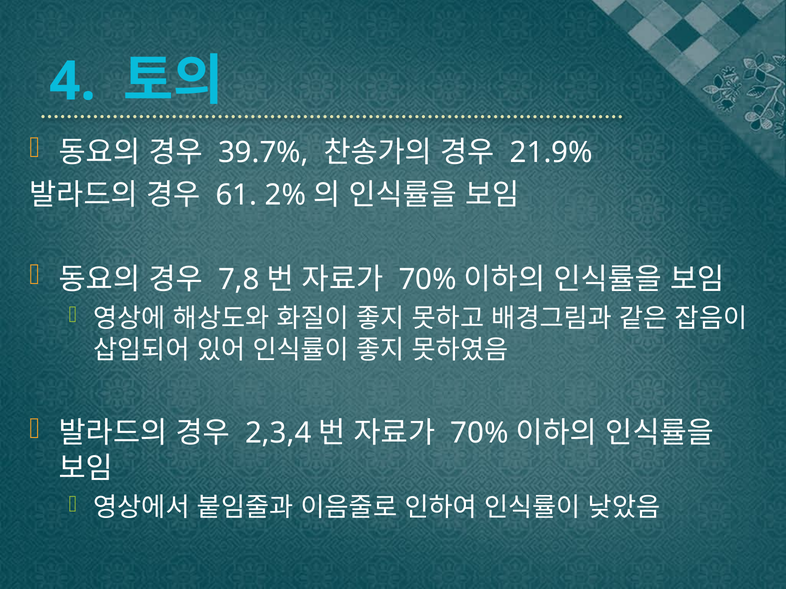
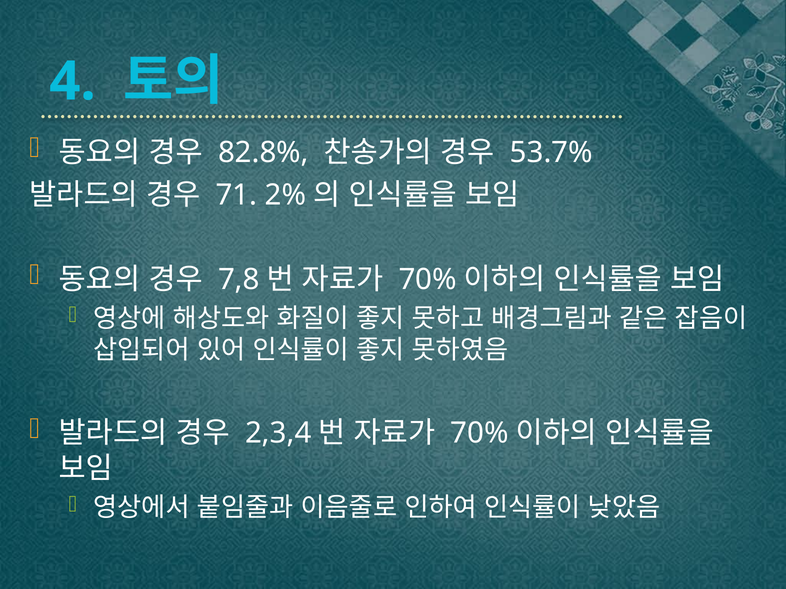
39.7%: 39.7% -> 82.8%
21.9%: 21.9% -> 53.7%
61: 61 -> 71
